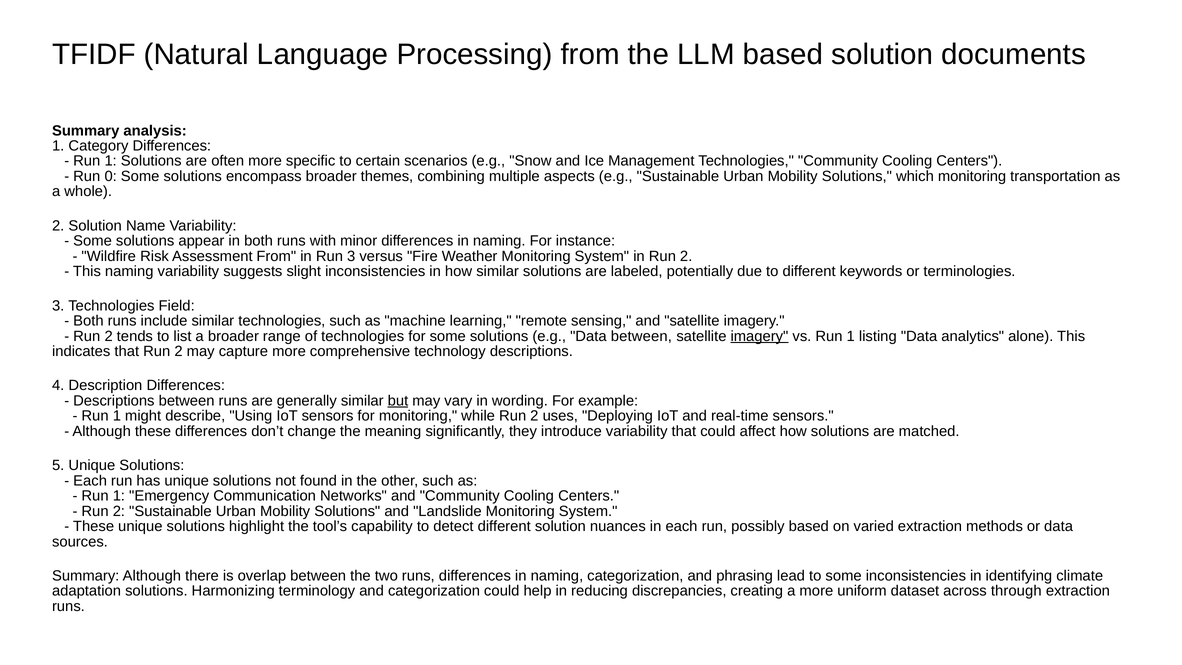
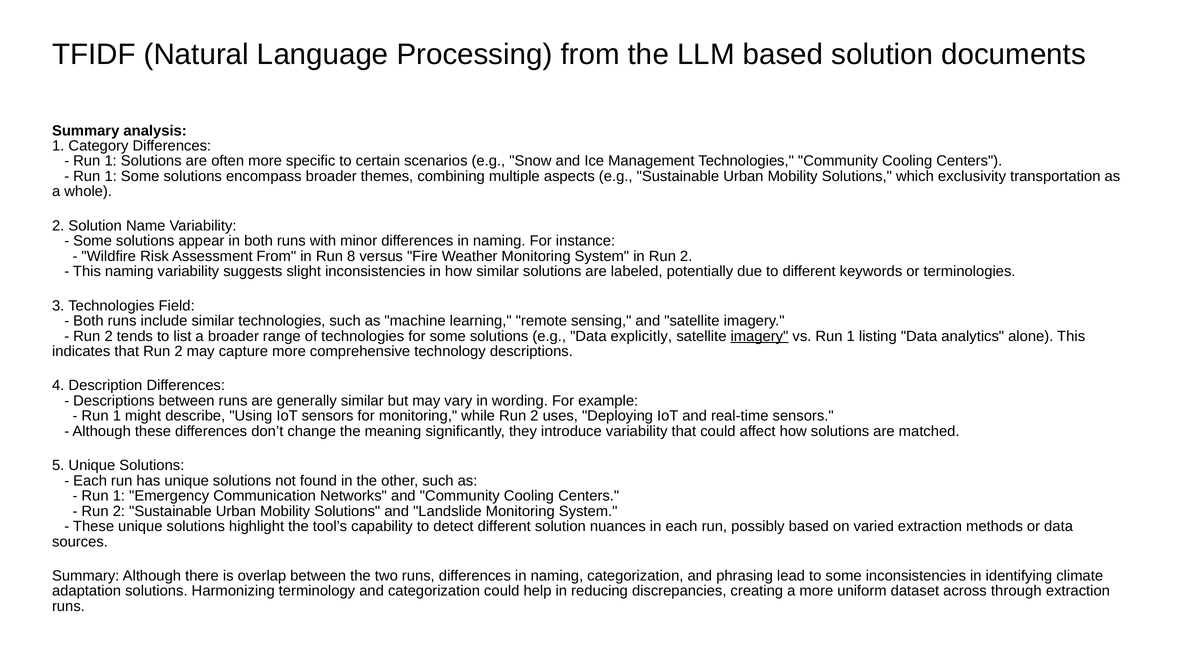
0 at (111, 176): 0 -> 1
which monitoring: monitoring -> exclusivity
Run 3: 3 -> 8
Data between: between -> explicitly
but underline: present -> none
